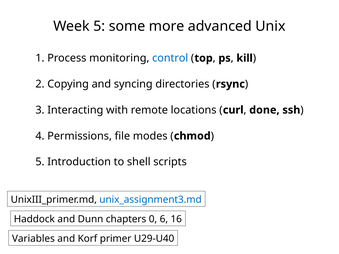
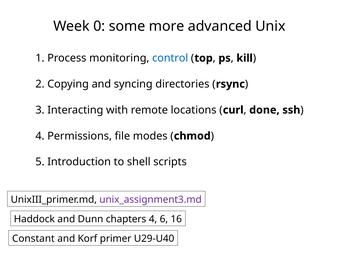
Week 5: 5 -> 0
unix_assignment3.md colour: blue -> purple
chapters 0: 0 -> 4
Variables: Variables -> Constant
